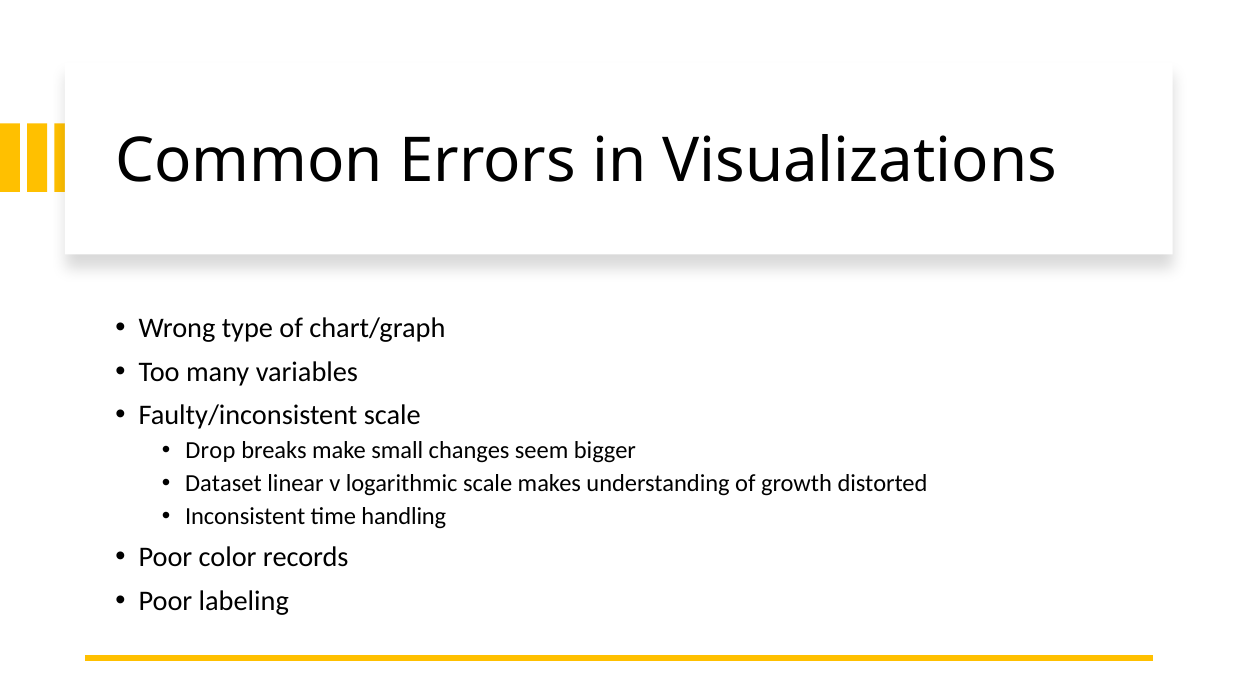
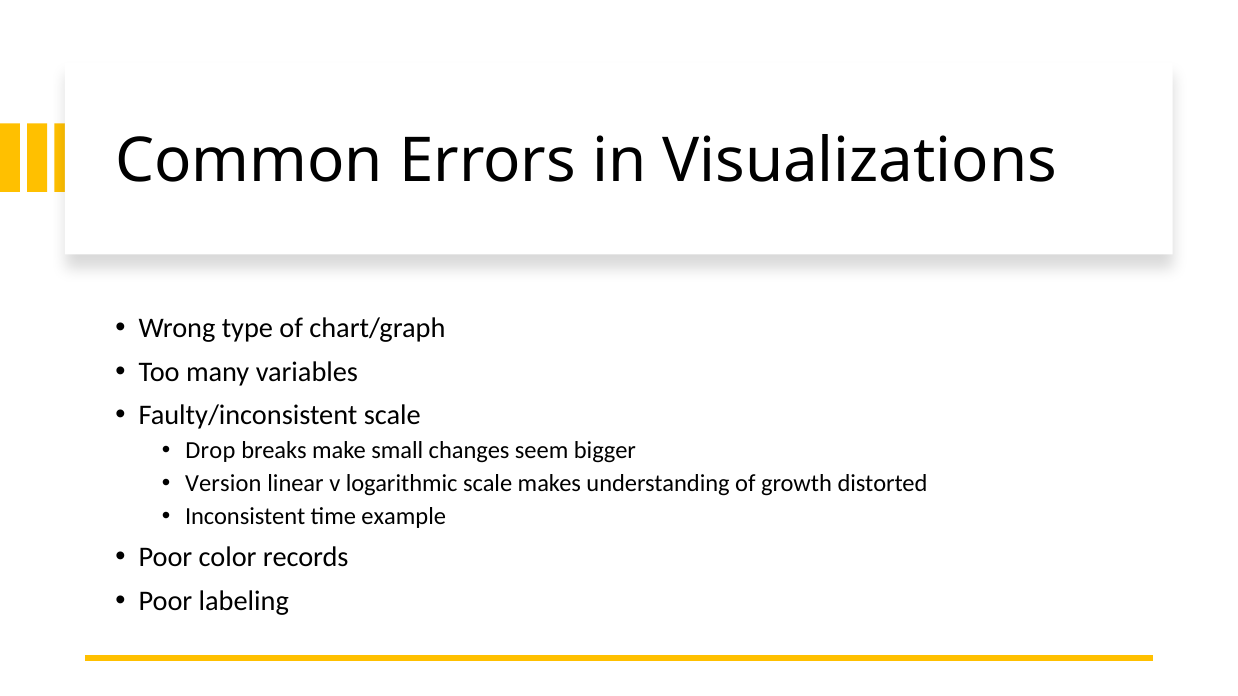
Dataset: Dataset -> Version
handling: handling -> example
